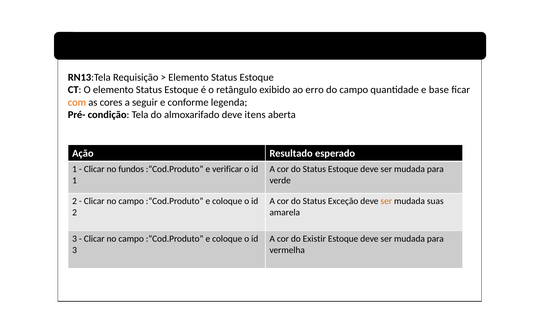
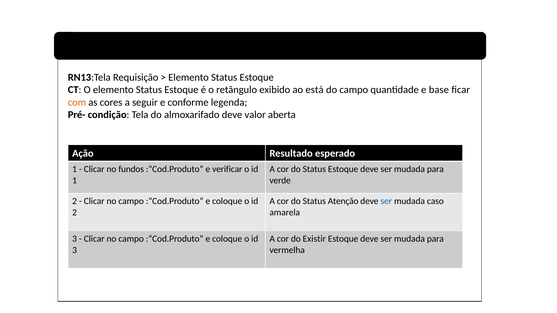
erro: erro -> está
itens: itens -> valor
Exceção: Exceção -> Atenção
ser at (386, 201) colour: orange -> blue
suas: suas -> caso
